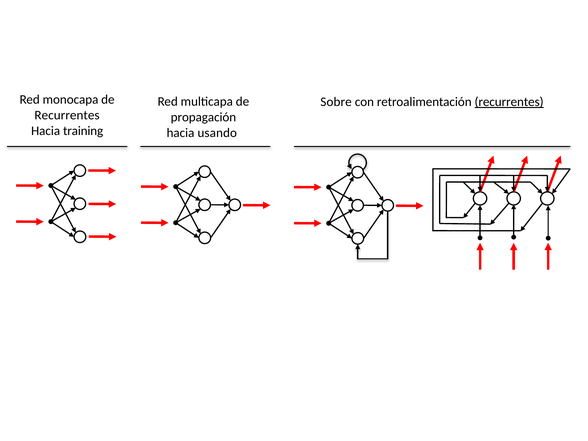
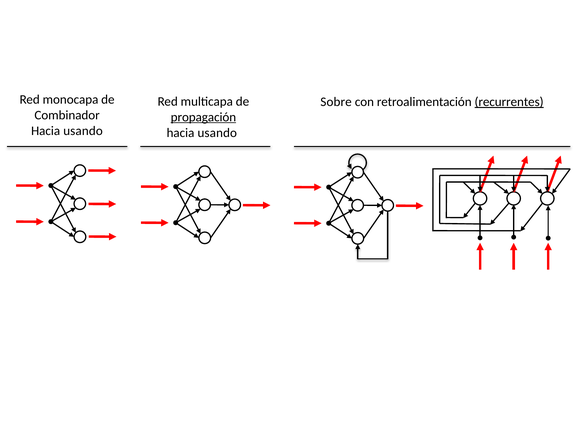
Recurrentes at (67, 115): Recurrentes -> Combinador
propagación underline: none -> present
training at (83, 131): training -> usando
